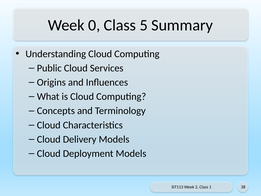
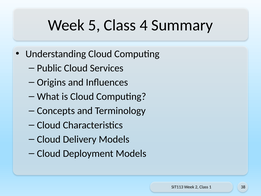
0: 0 -> 5
5: 5 -> 4
